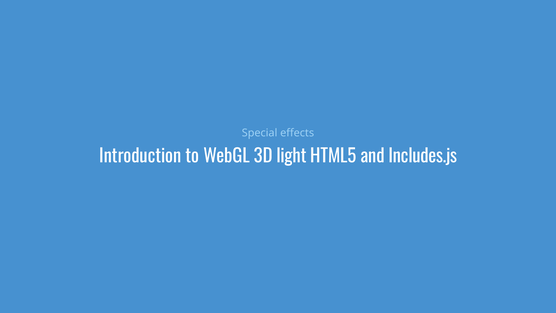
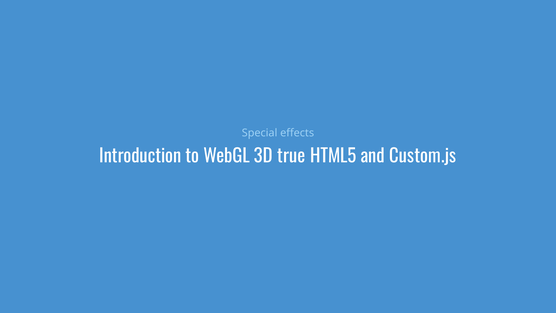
light: light -> true
Includes.js: Includes.js -> Custom.js
